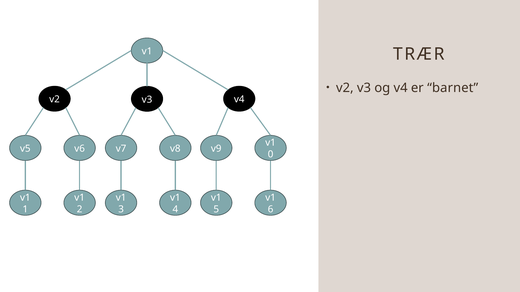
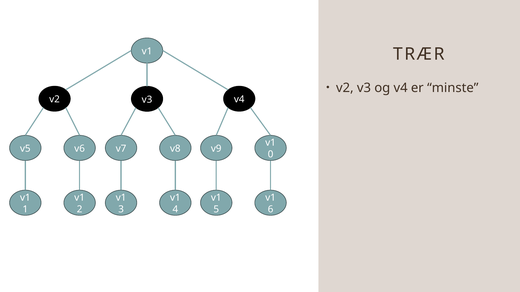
barnet: barnet -> minste
